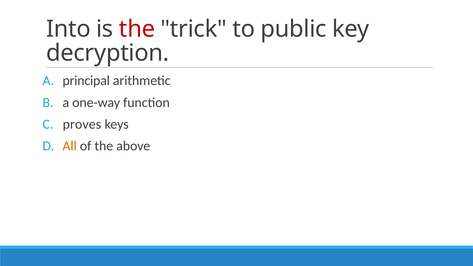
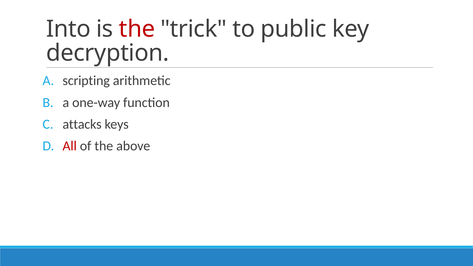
principal: principal -> scripting
proves: proves -> attacks
All colour: orange -> red
